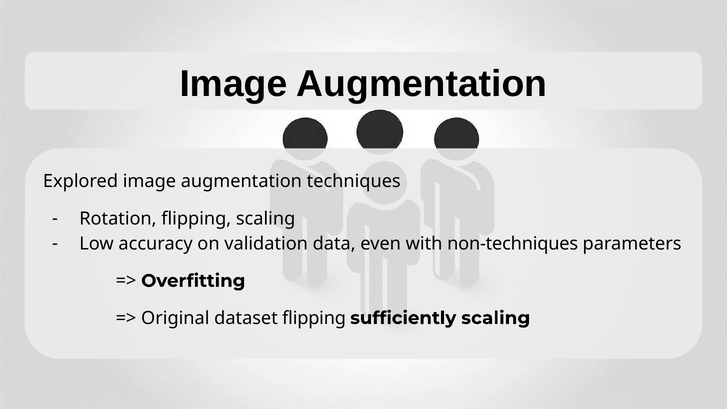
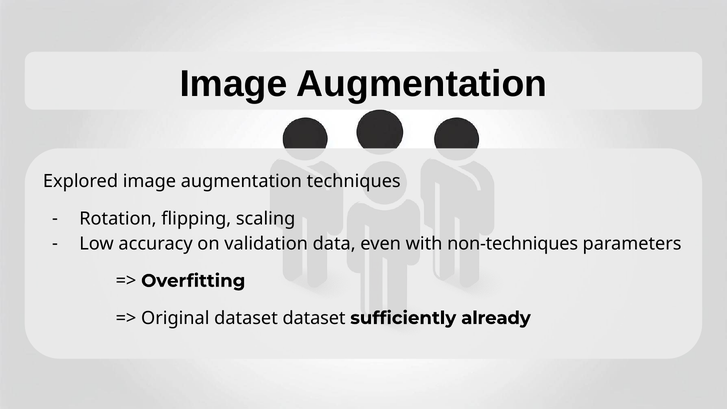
dataset flipping: flipping -> dataset
sufficiently scaling: scaling -> already
